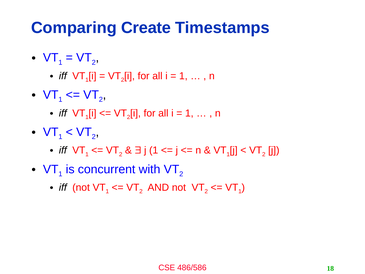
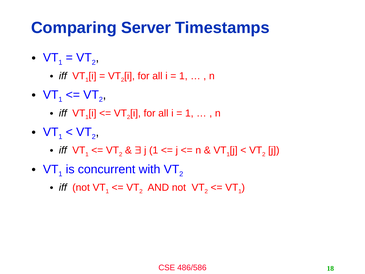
Create: Create -> Server
